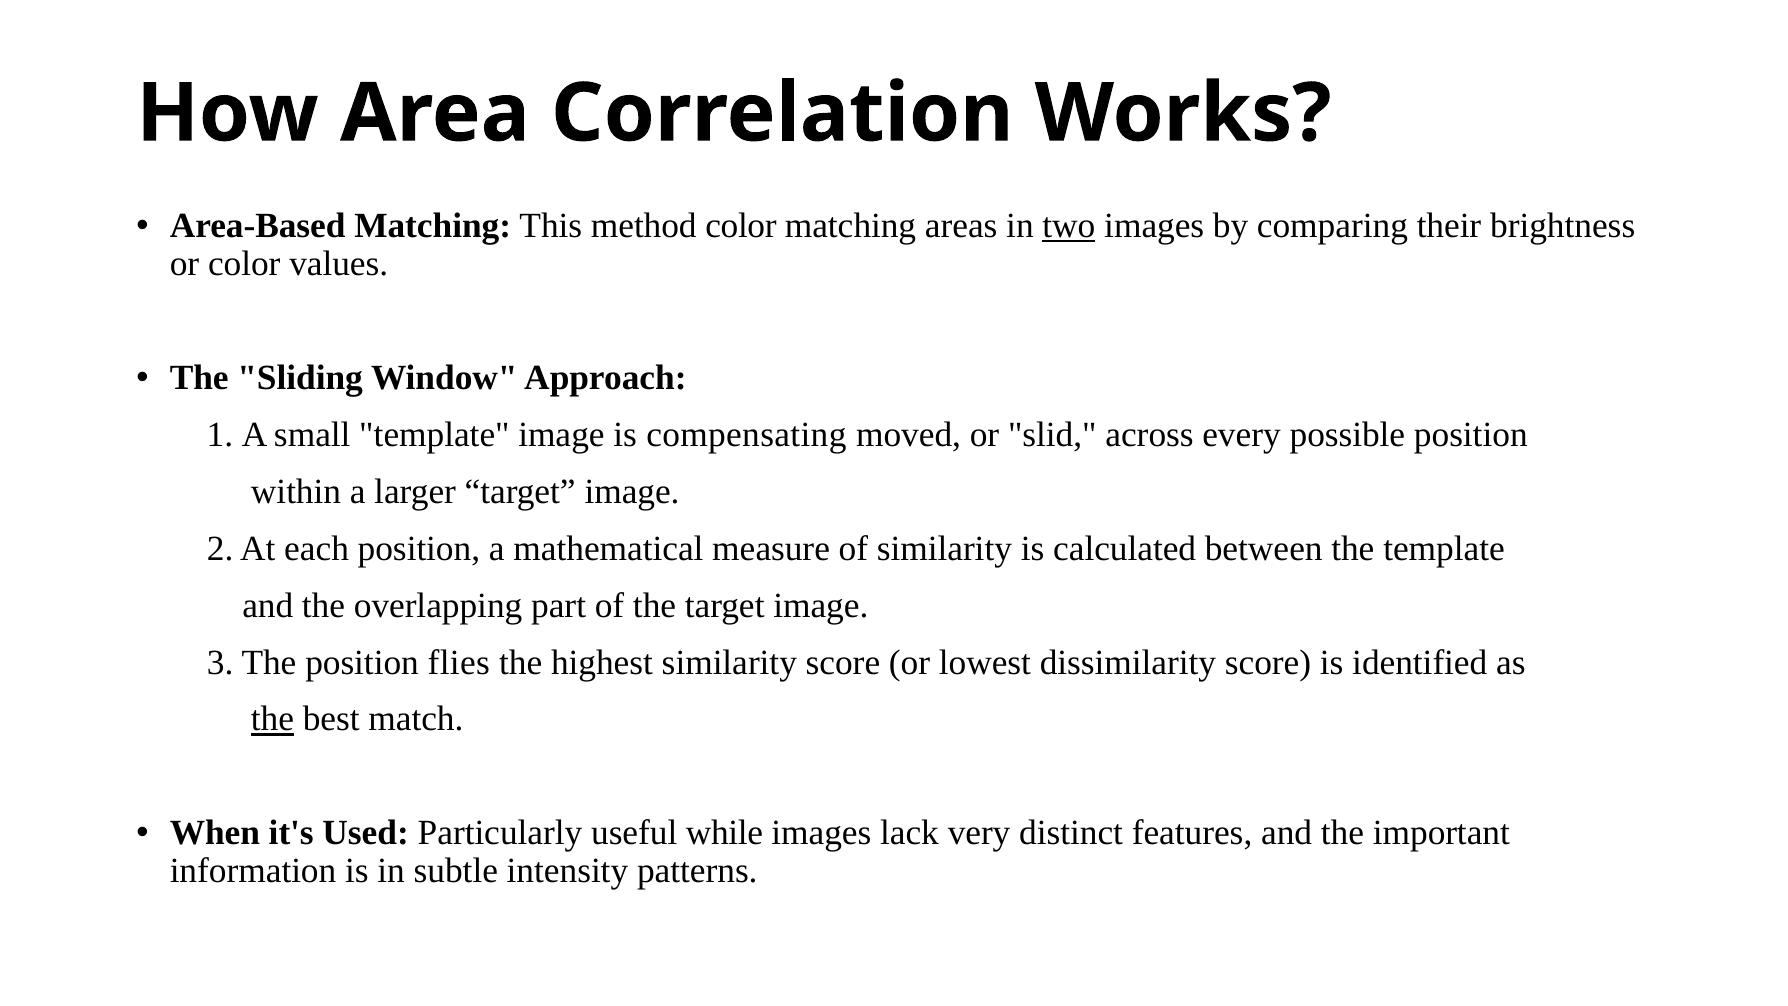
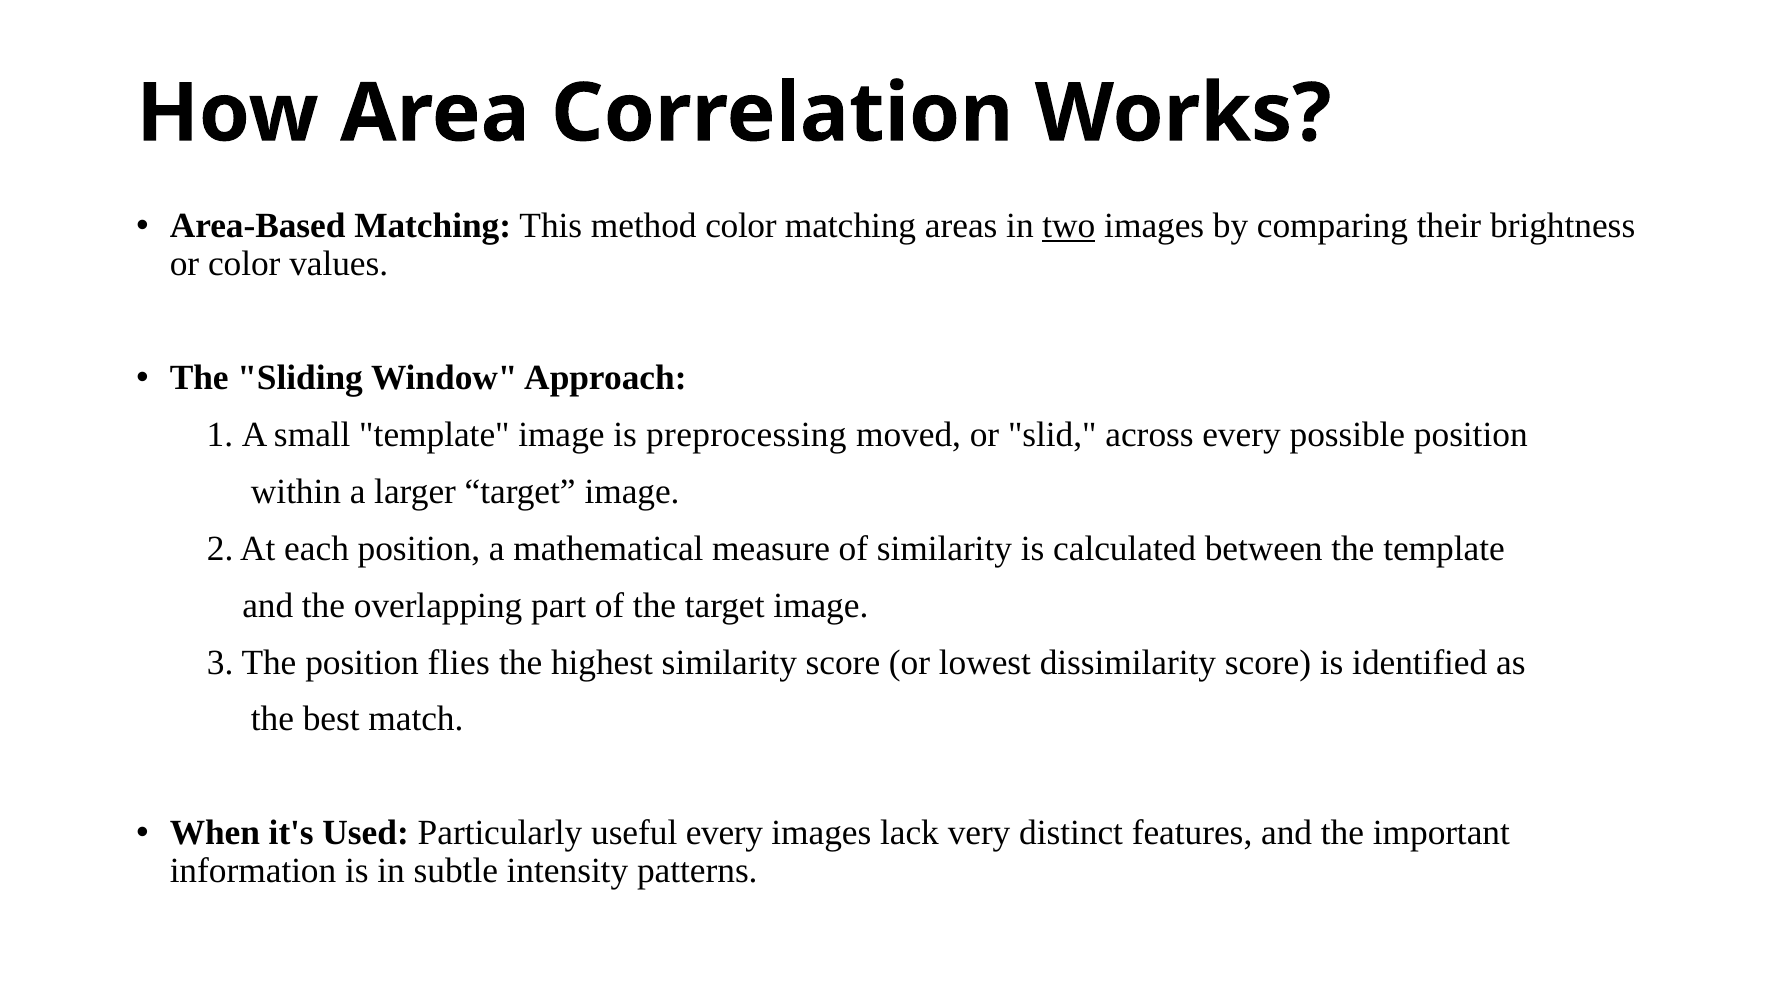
compensating: compensating -> preprocessing
the at (272, 719) underline: present -> none
useful while: while -> every
